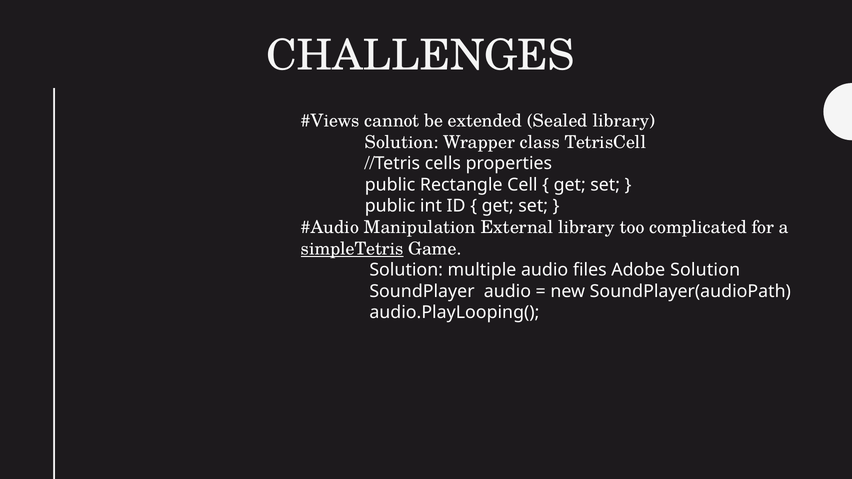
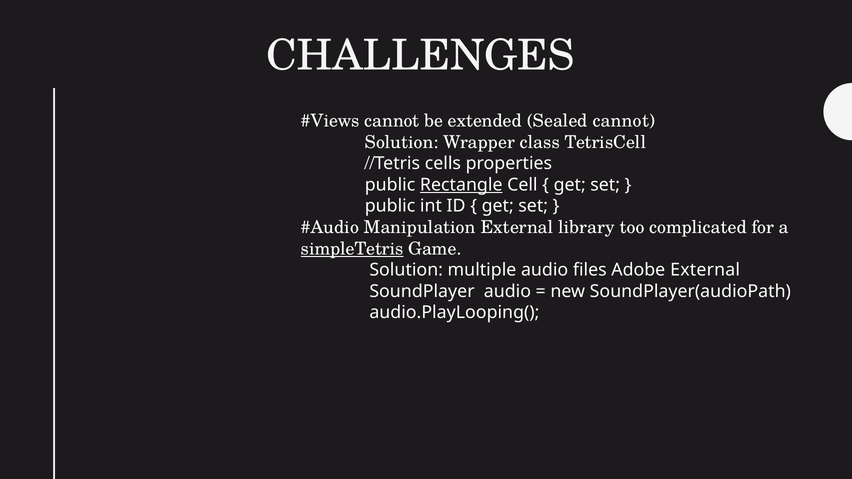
Sealed library: library -> cannot
Rectangle underline: none -> present
Adobe Solution: Solution -> External
